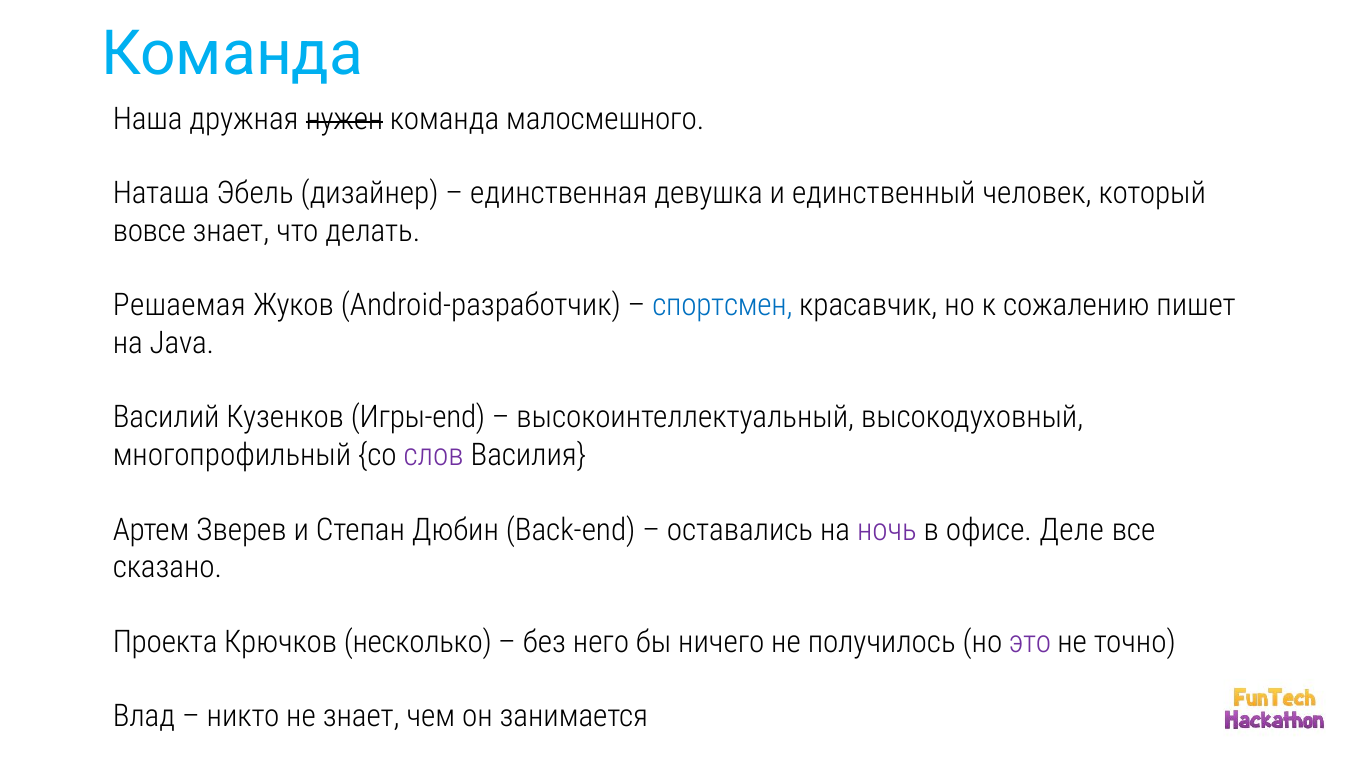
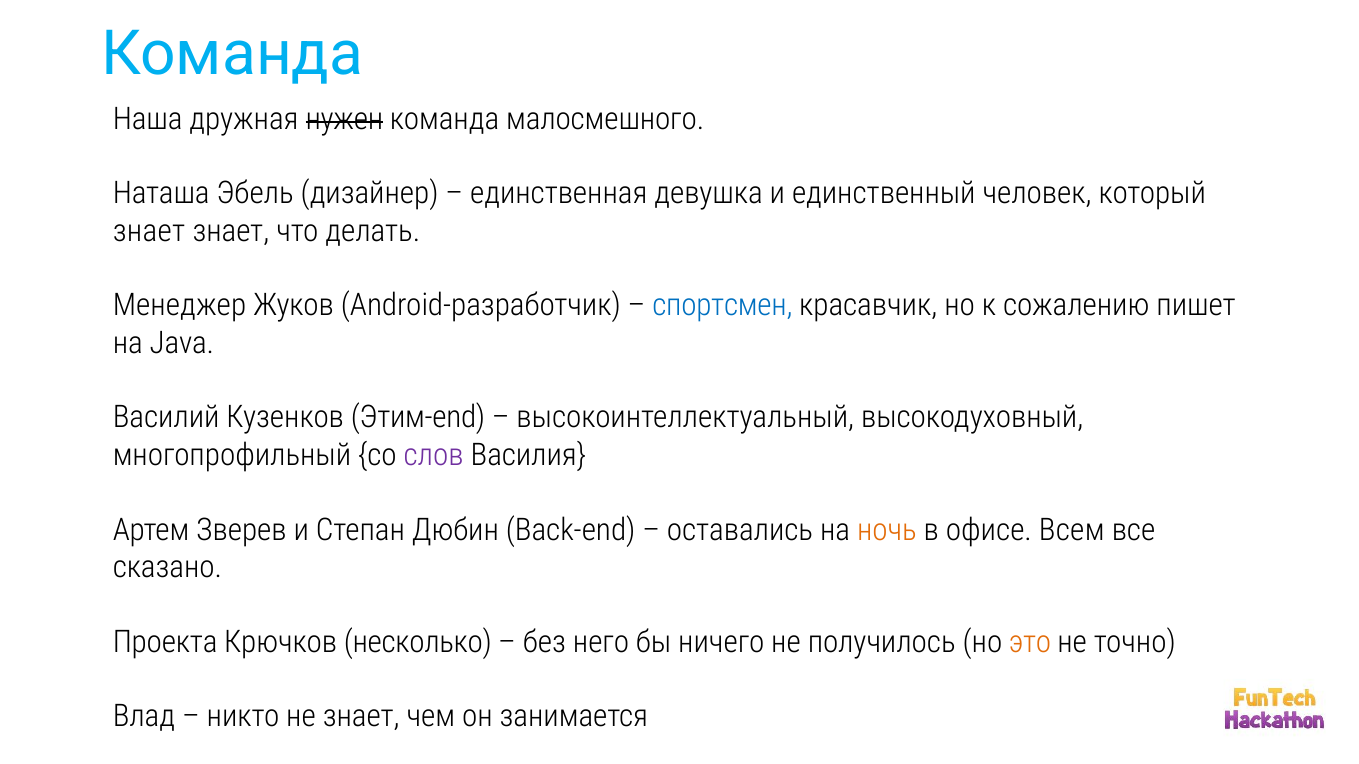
вовсе at (149, 231): вовсе -> знает
Решаемая: Решаемая -> Менеджер
Игры-end: Игры-end -> Этим-end
ночь colour: purple -> orange
Деле: Деле -> Всем
это colour: purple -> orange
